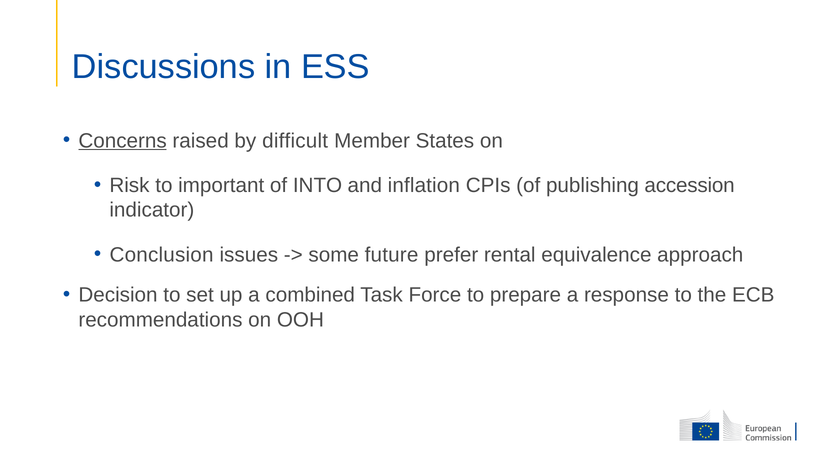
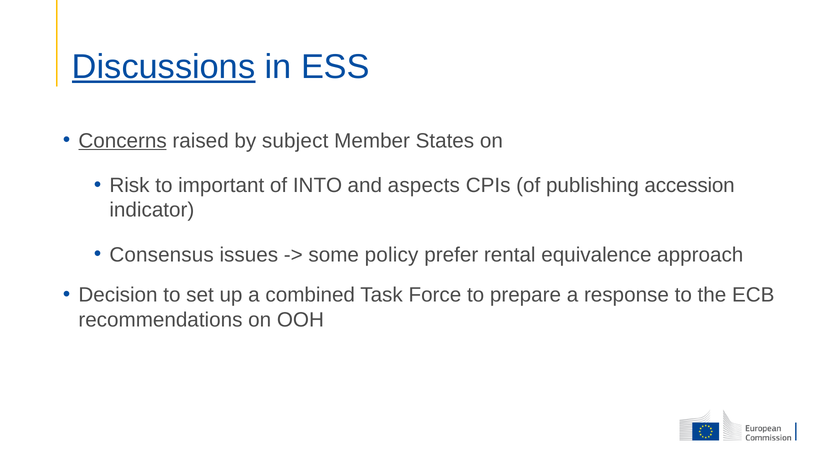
Discussions underline: none -> present
difficult: difficult -> subject
inflation: inflation -> aspects
Conclusion: Conclusion -> Consensus
future: future -> policy
